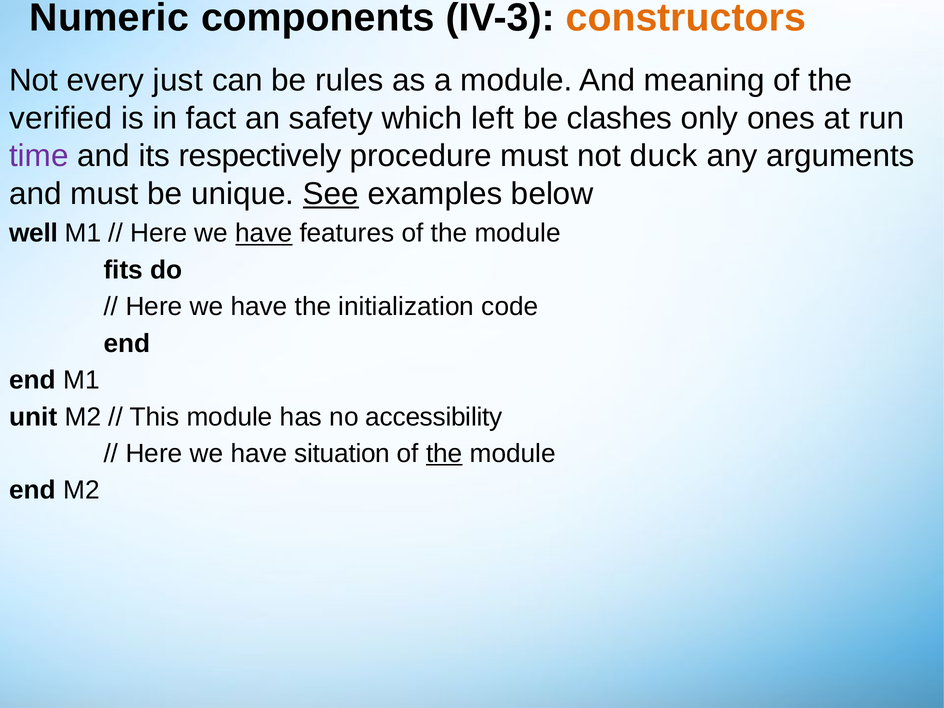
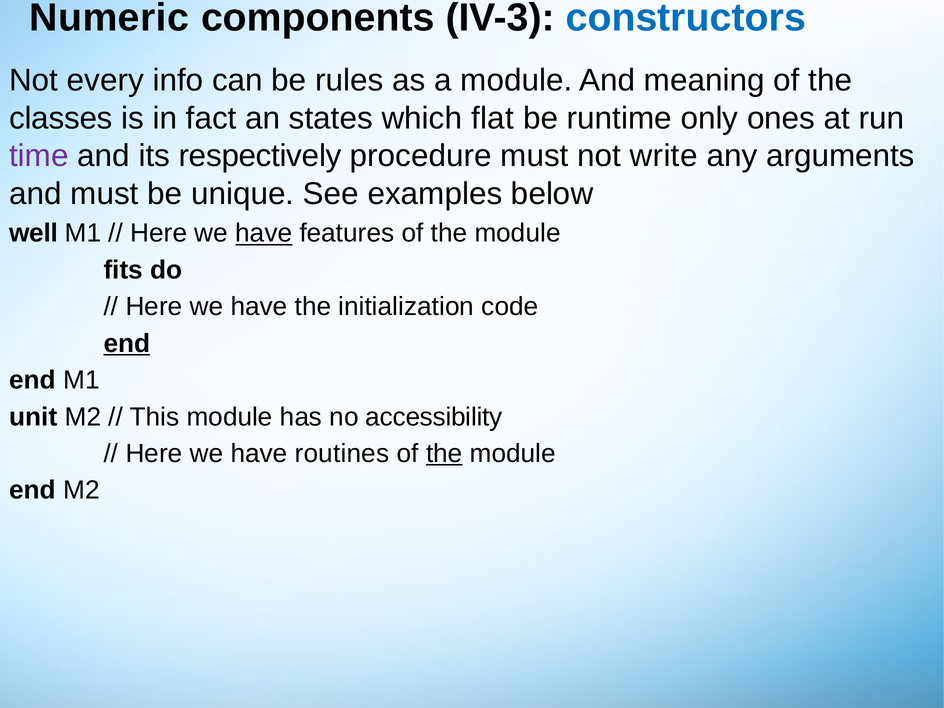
constructors colour: orange -> blue
just: just -> info
verified: verified -> classes
safety: safety -> states
left: left -> flat
clashes: clashes -> runtime
duck: duck -> write
See underline: present -> none
end at (127, 343) underline: none -> present
situation: situation -> routines
